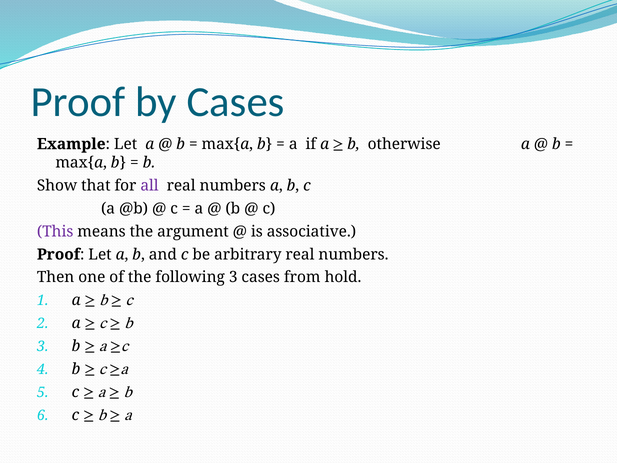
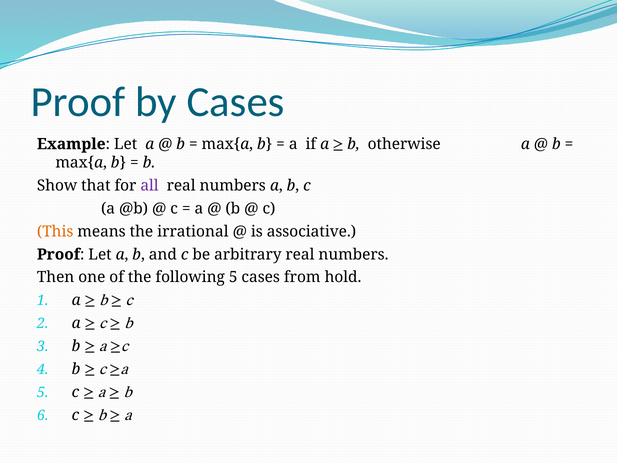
This colour: purple -> orange
argument: argument -> irrational
following 3: 3 -> 5
